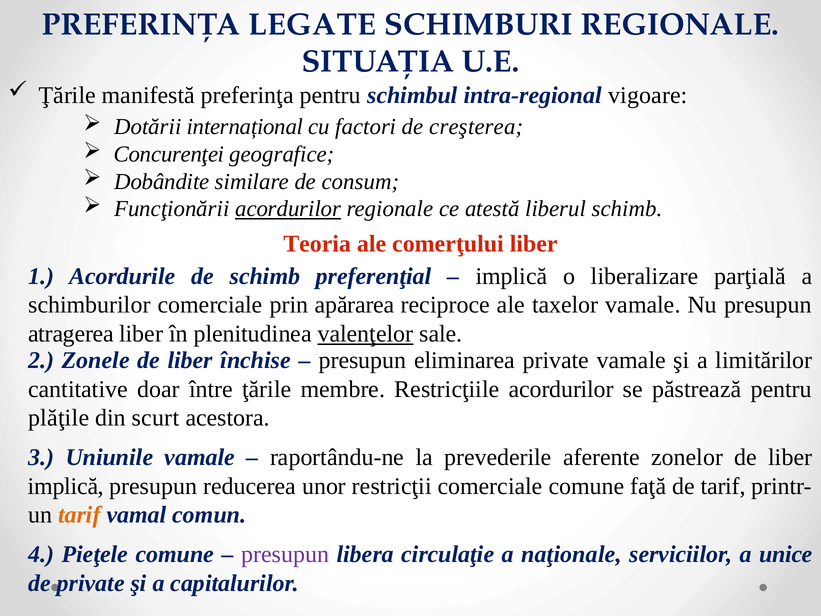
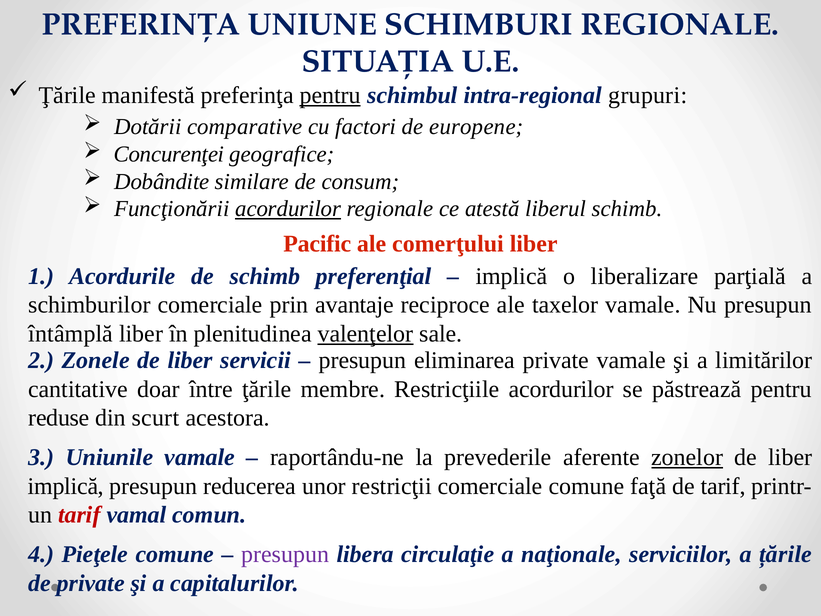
LEGATE: LEGATE -> UNIUNE
pentru at (330, 95) underline: none -> present
vigoare: vigoare -> grupuri
internațional: internațional -> comparative
creşterea: creşterea -> europene
Teoria: Teoria -> Pacific
apărarea: apărarea -> avantaje
atragerea: atragerea -> întâmplă
închise: închise -> servicii
plăţile: plăţile -> reduse
zonelor underline: none -> present
tarif at (79, 515) colour: orange -> red
unice: unice -> țările
